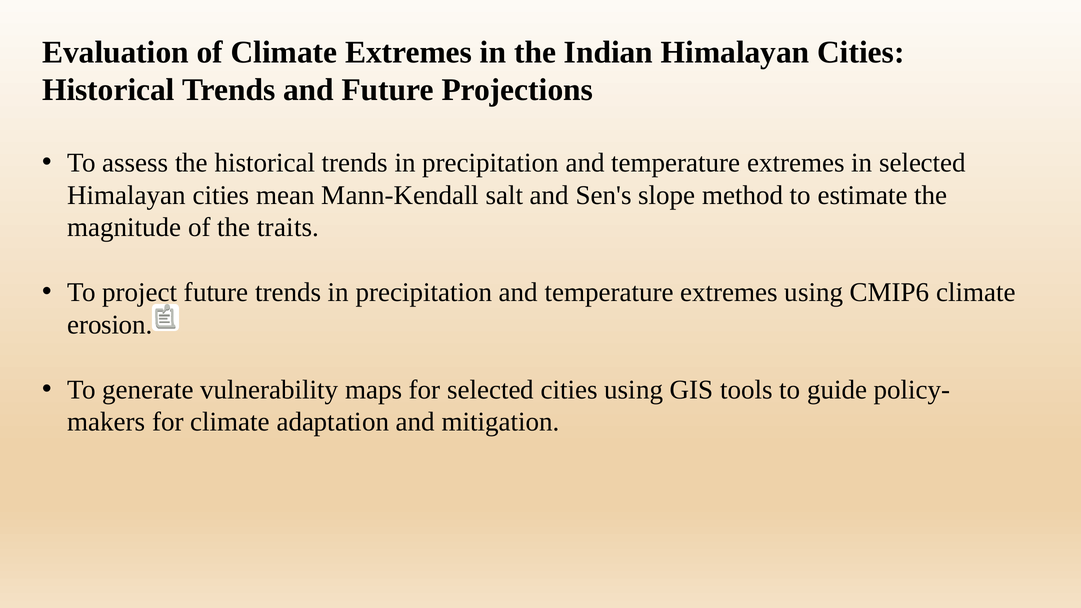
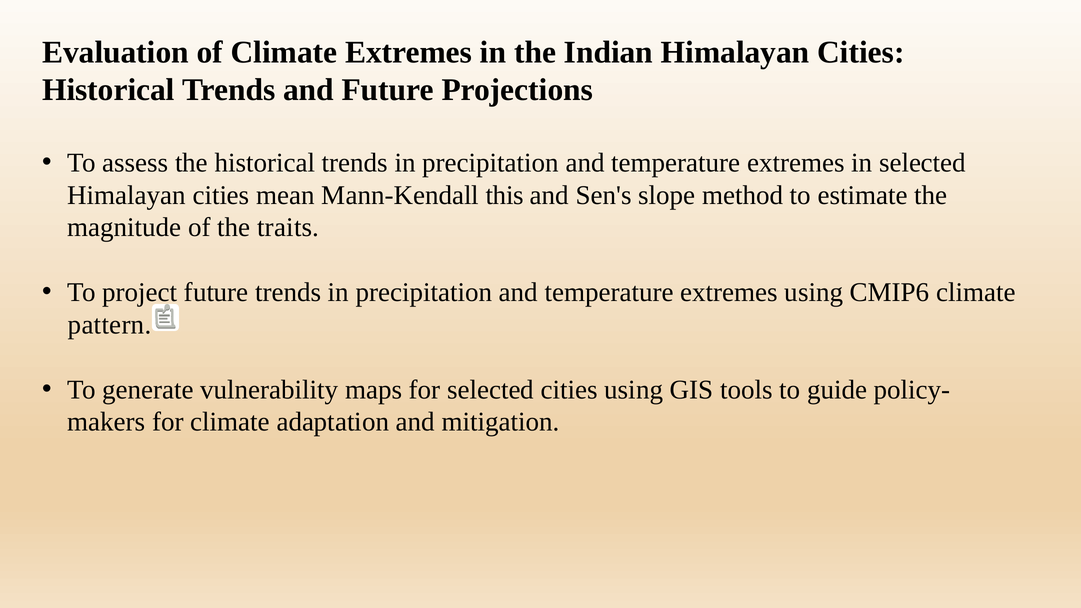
salt: salt -> this
erosion: erosion -> pattern
